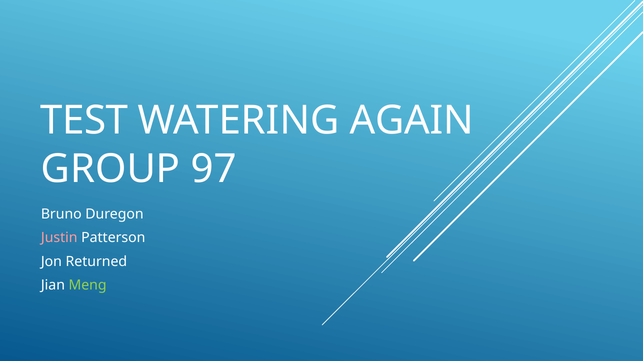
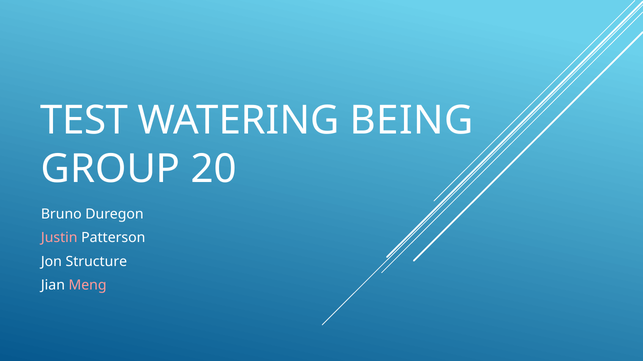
AGAIN: AGAIN -> BEING
97: 97 -> 20
Returned: Returned -> Structure
Meng colour: light green -> pink
